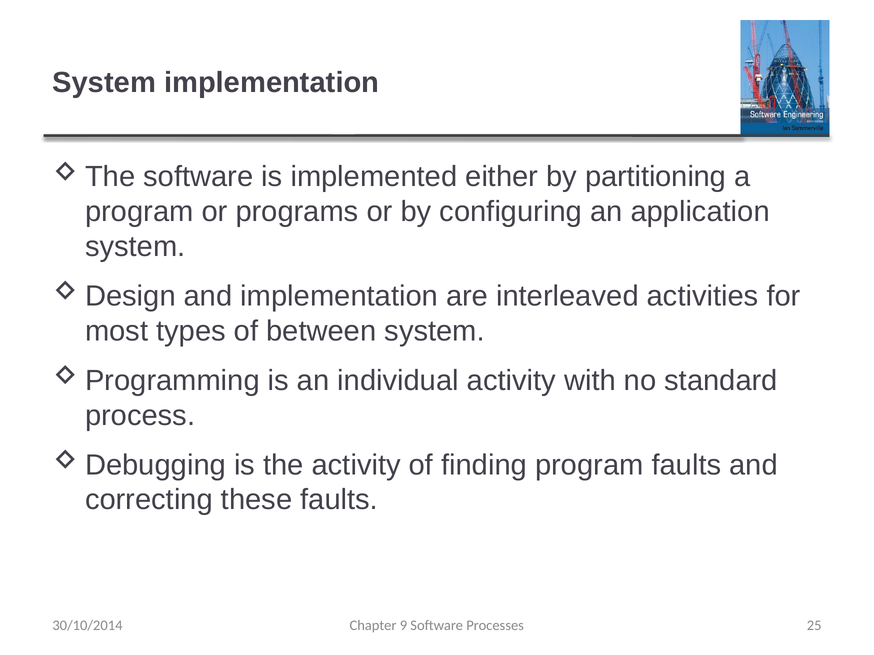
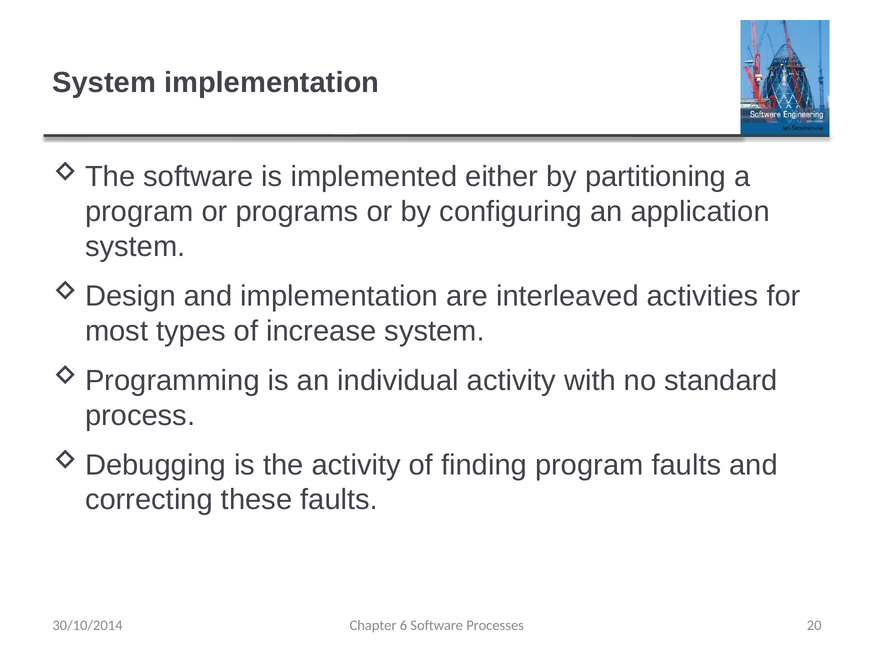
between: between -> increase
9: 9 -> 6
25: 25 -> 20
